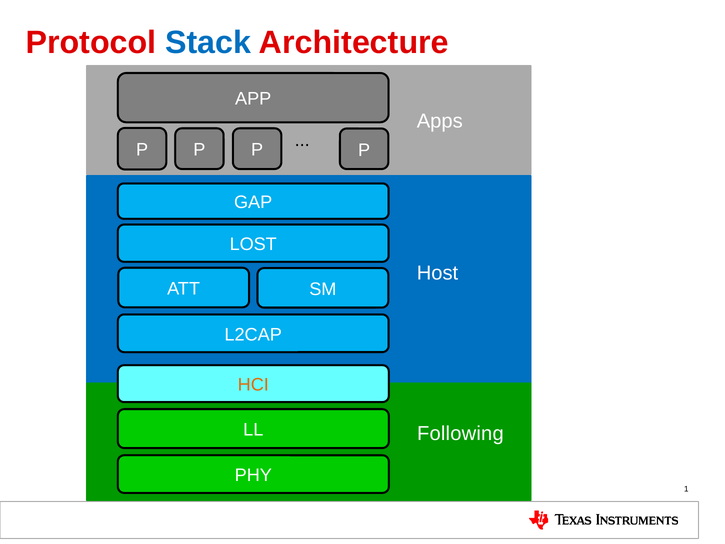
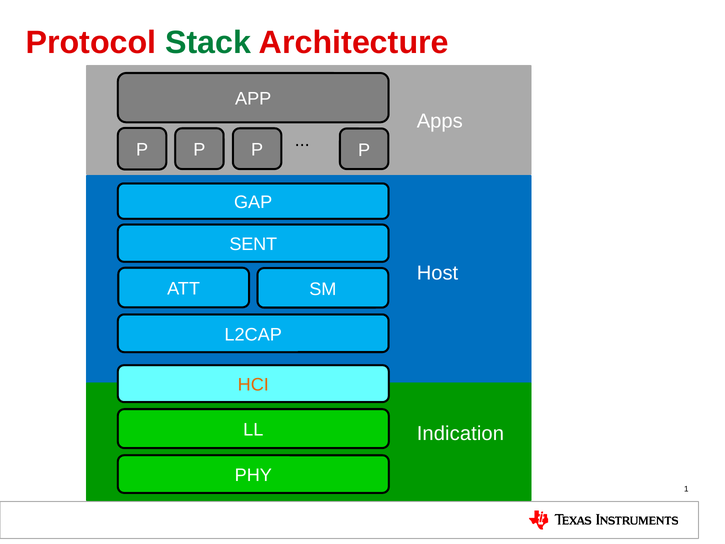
Stack colour: blue -> green
LOST: LOST -> SENT
Following: Following -> Indication
